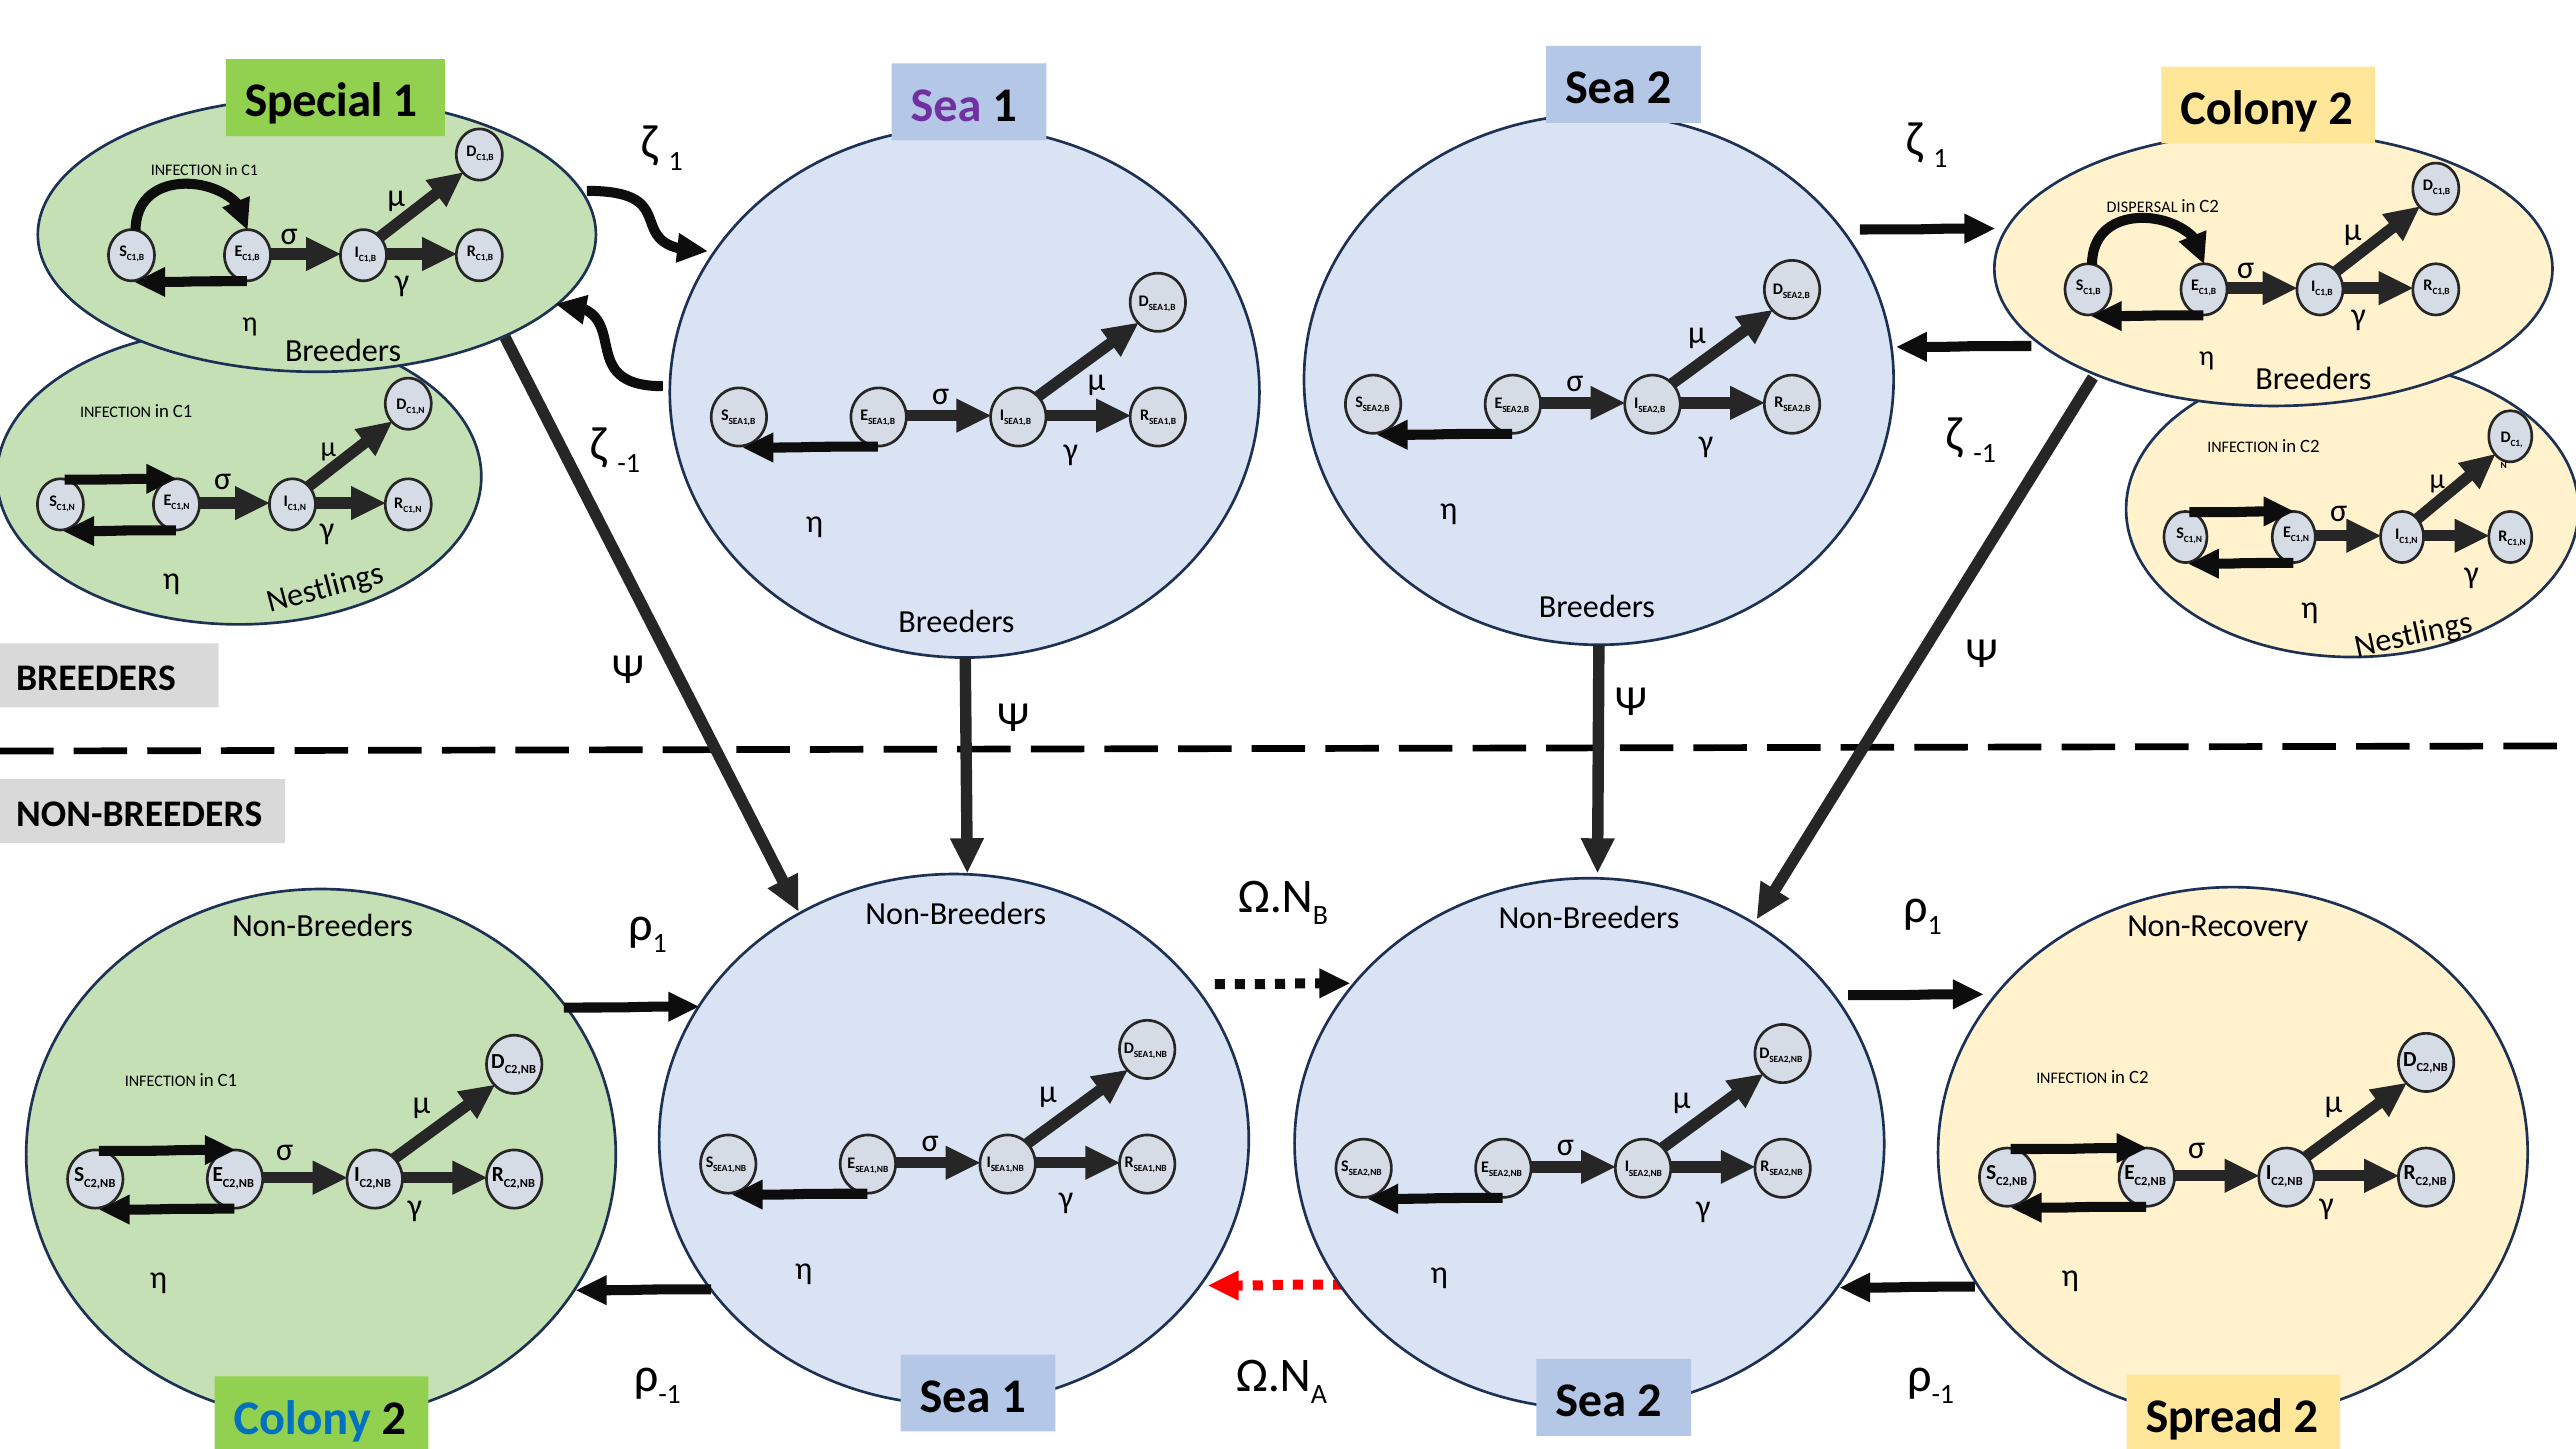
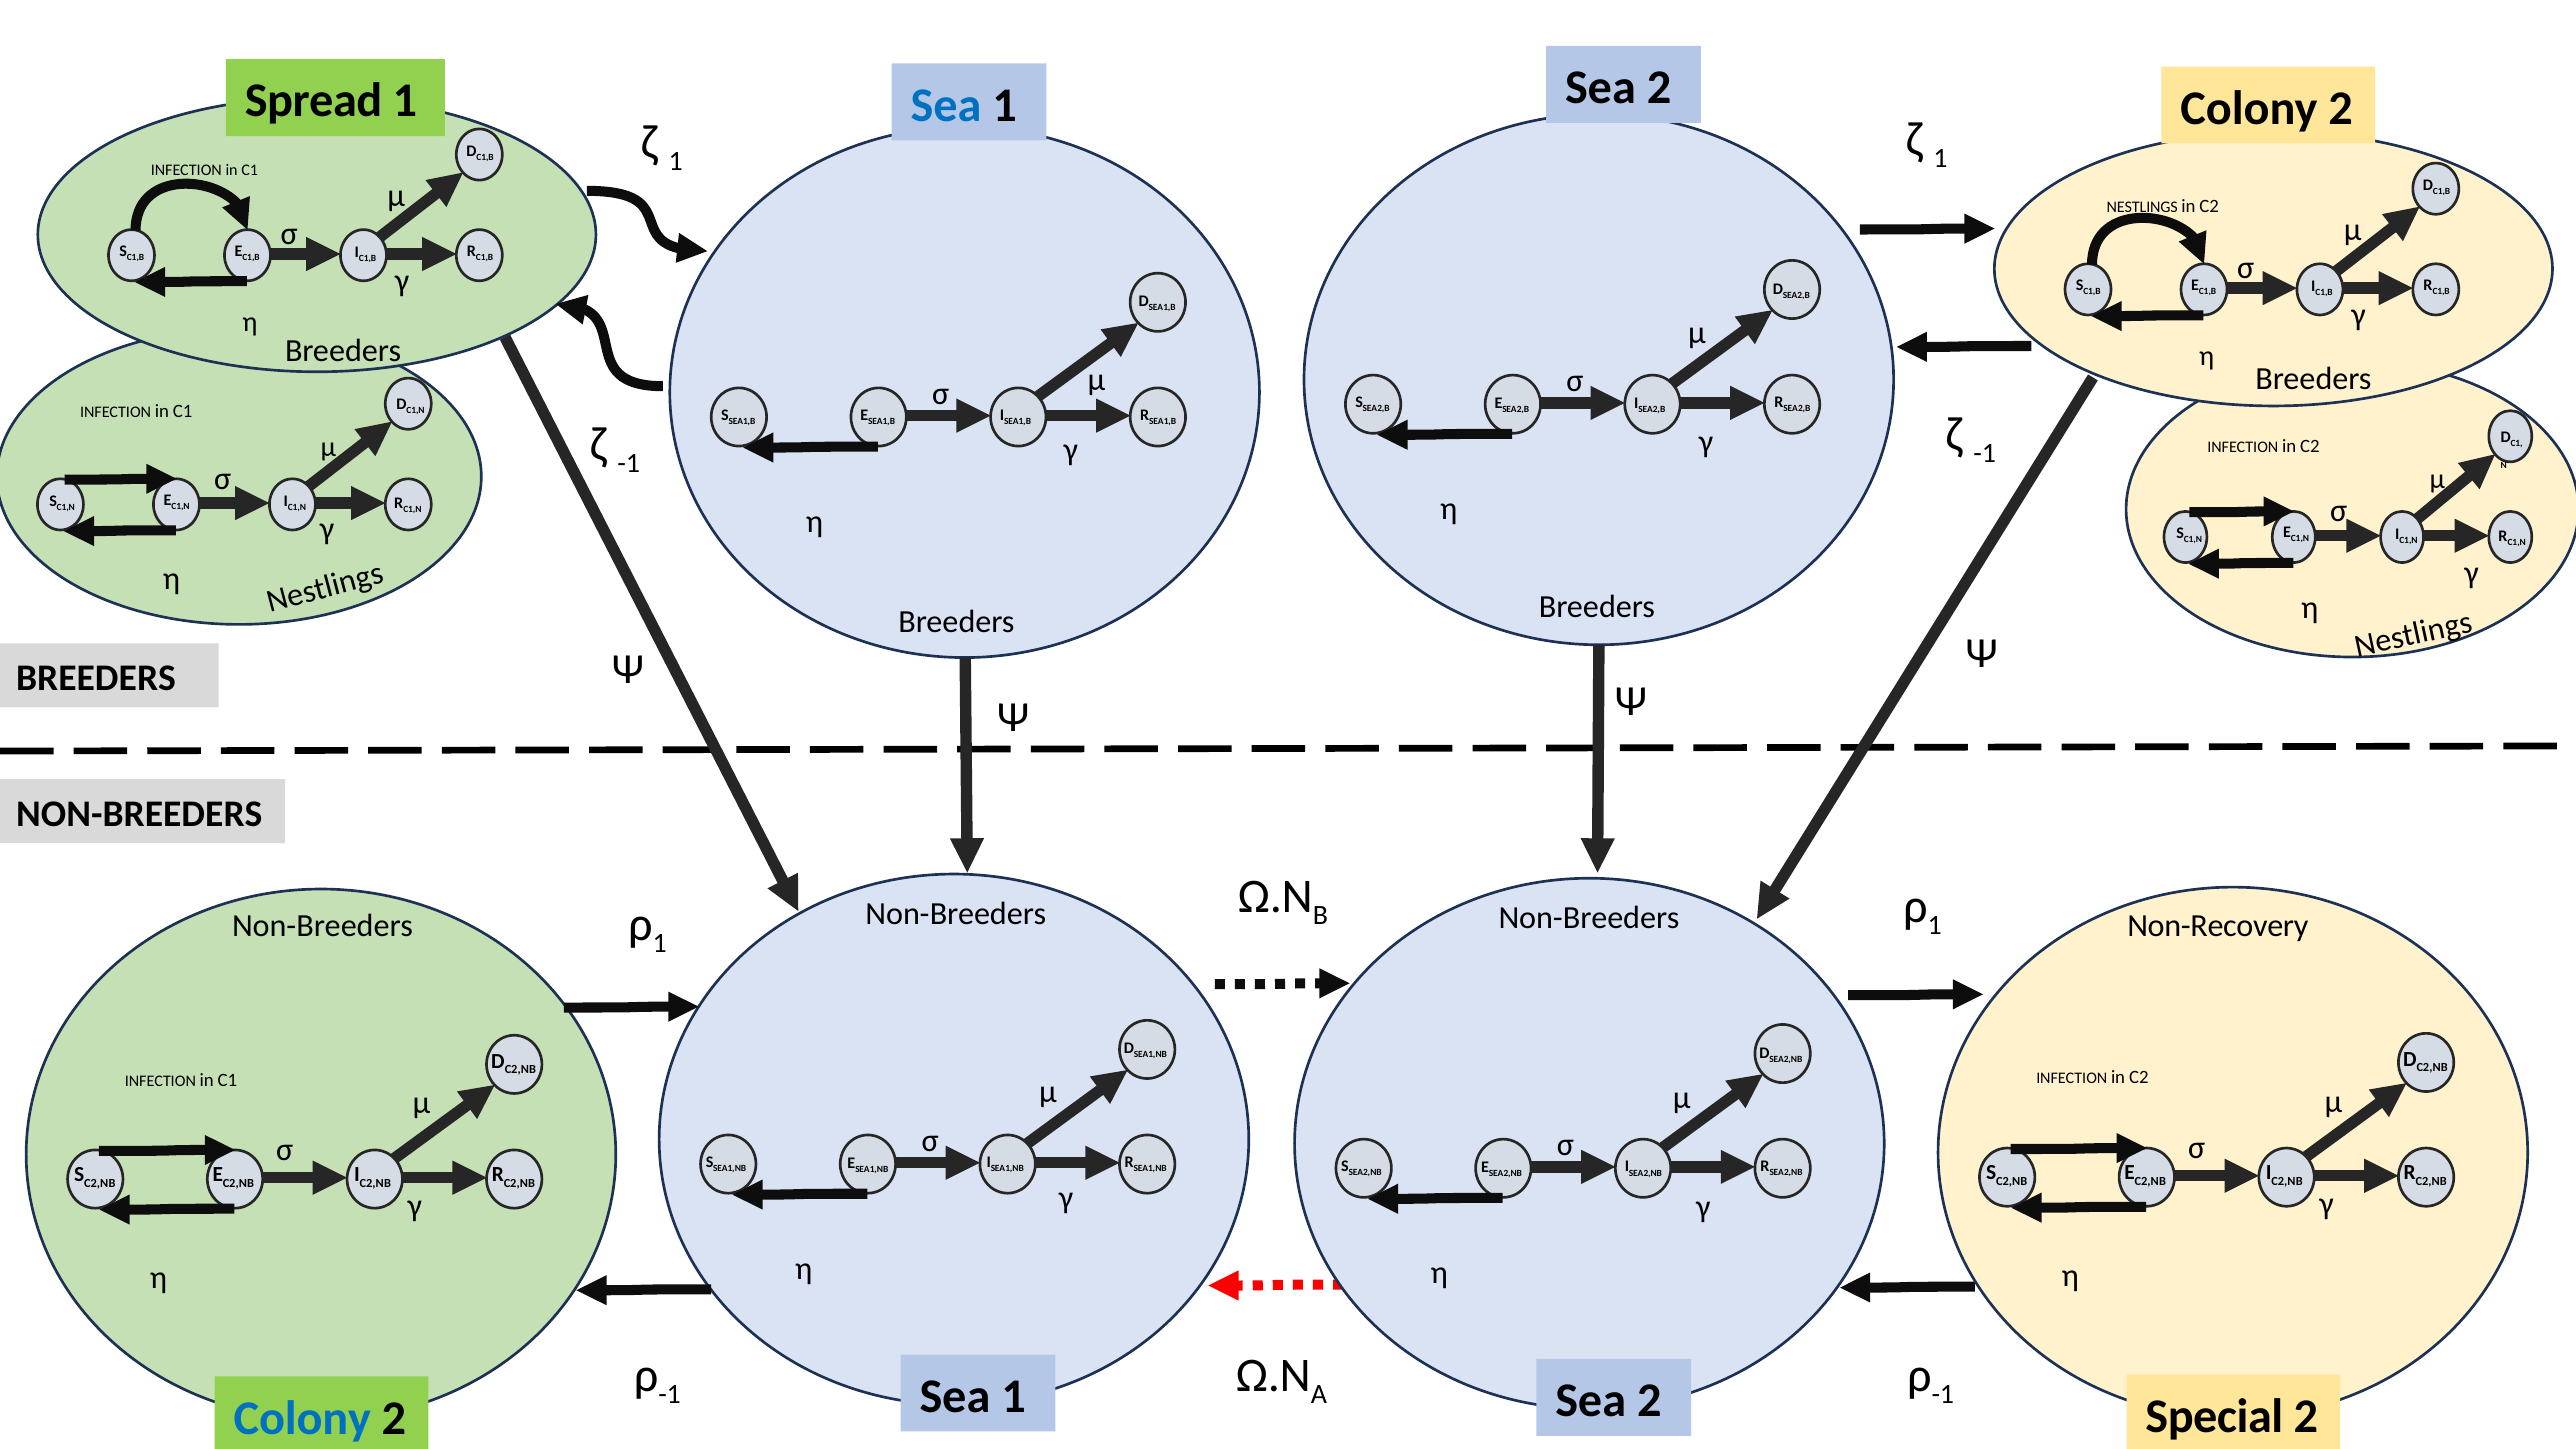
Special: Special -> Spread
Sea at (946, 105) colour: purple -> blue
DISPERSAL at (2142, 207): DISPERSAL -> NESTLINGS
Spread: Spread -> Special
